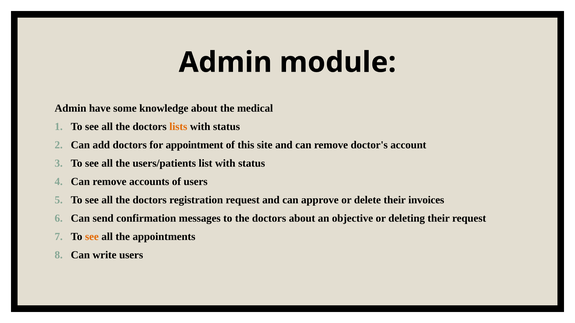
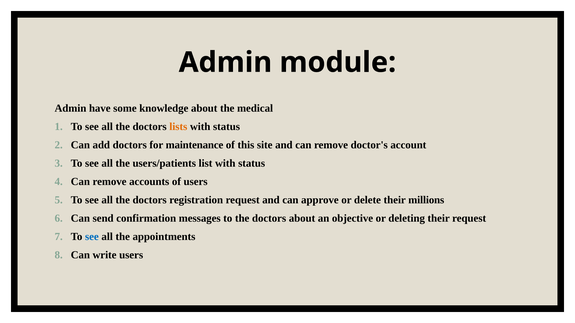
appointment: appointment -> maintenance
invoices: invoices -> millions
see at (92, 237) colour: orange -> blue
